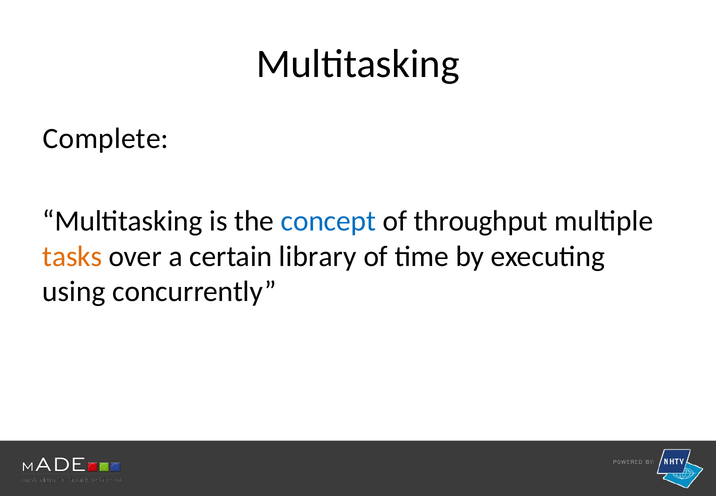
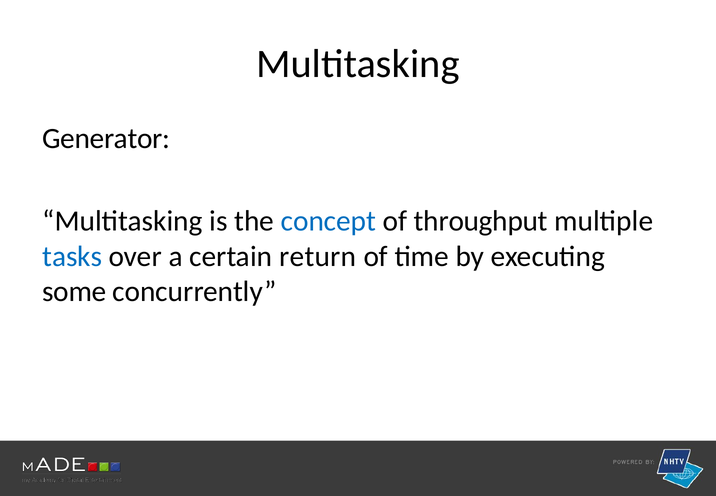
Complete: Complete -> Generator
tasks colour: orange -> blue
library: library -> return
using: using -> some
